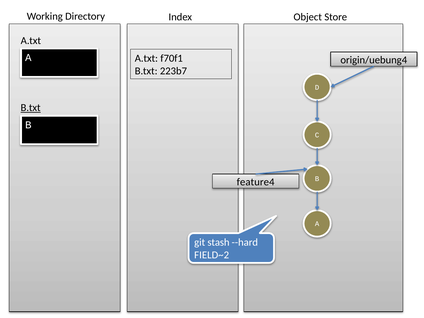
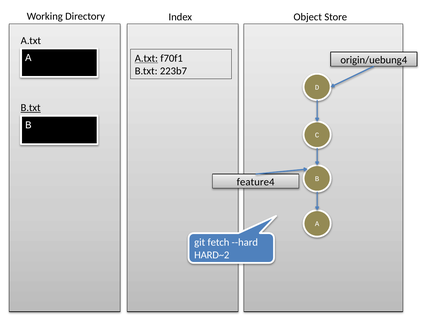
A.txt at (146, 58) underline: none -> present
stash: stash -> fetch
FIELD~2: FIELD~2 -> HARD~2
